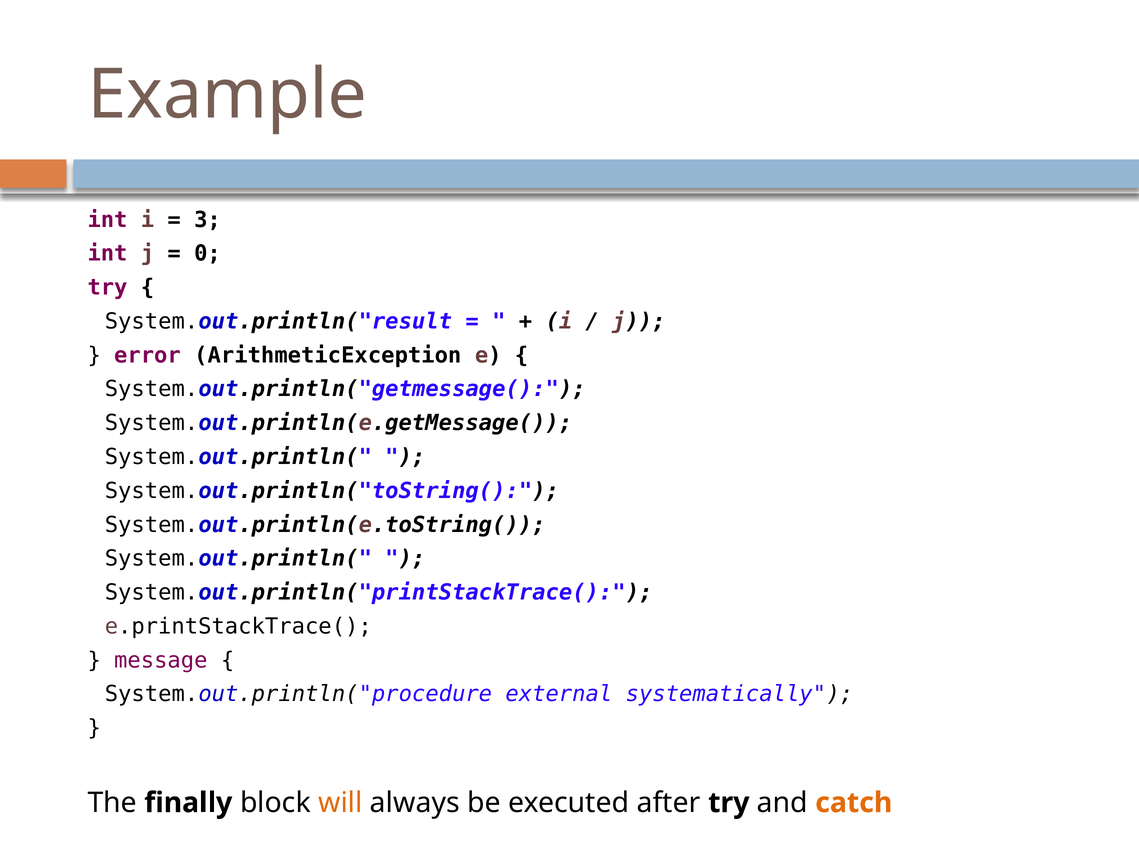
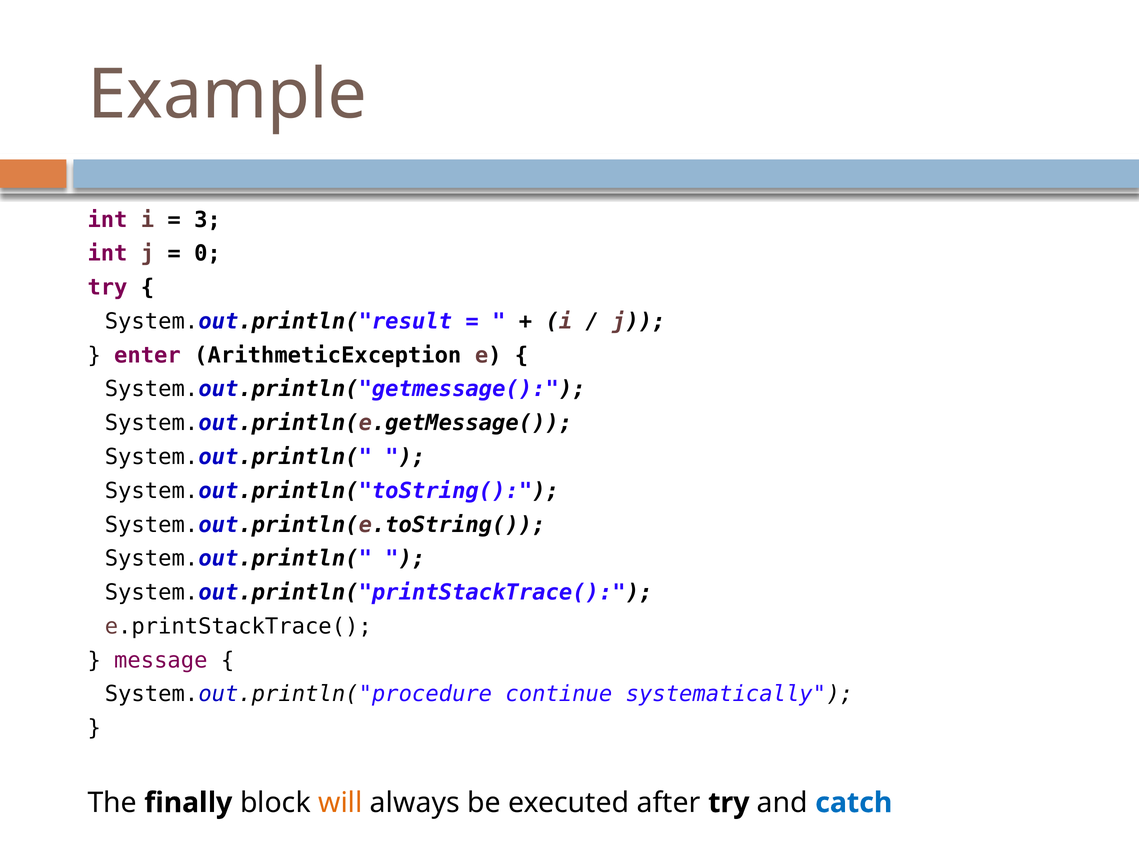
error: error -> enter
external: external -> continue
catch colour: orange -> blue
